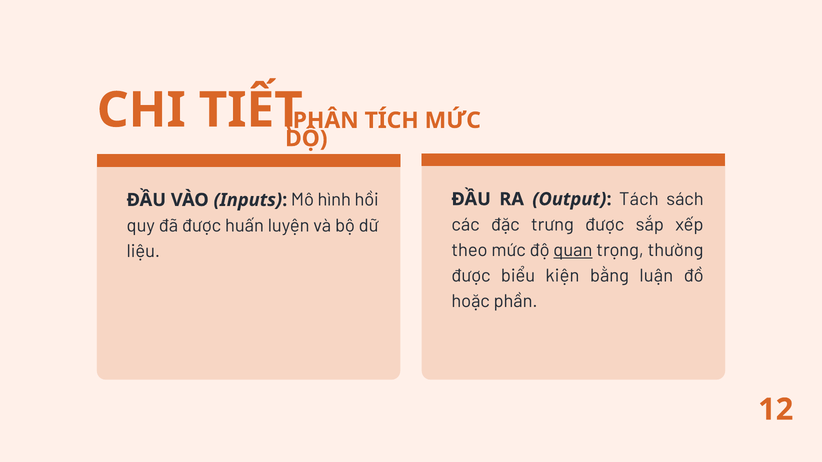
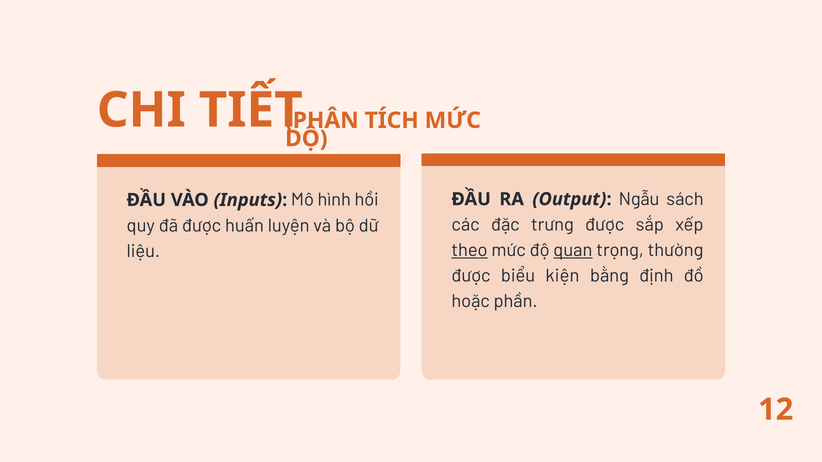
Tách: Tách -> Ngẫu
theo underline: none -> present
luận: luận -> định
